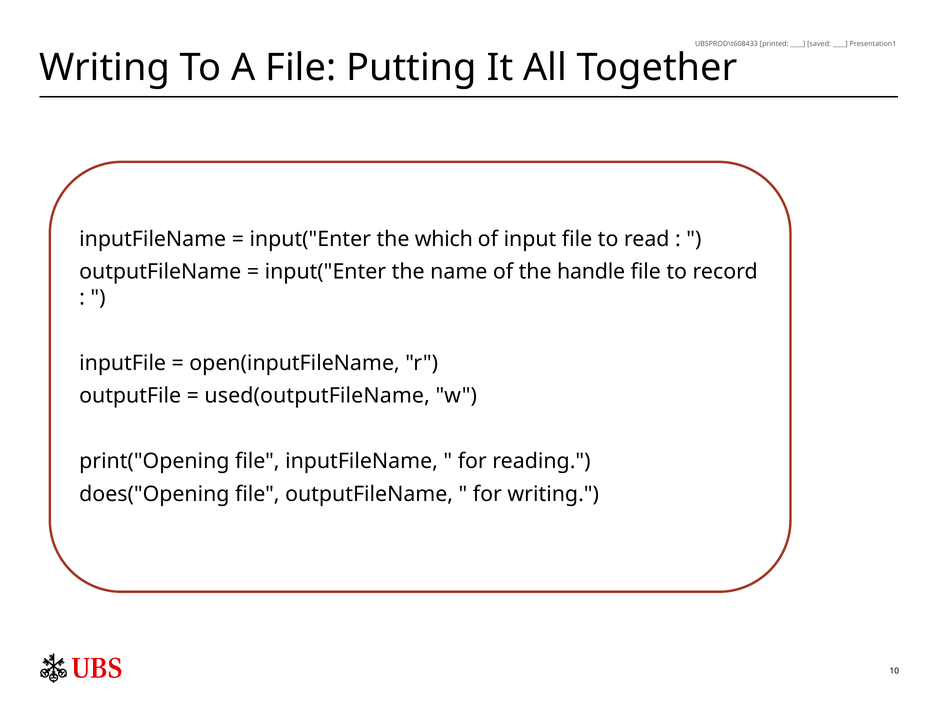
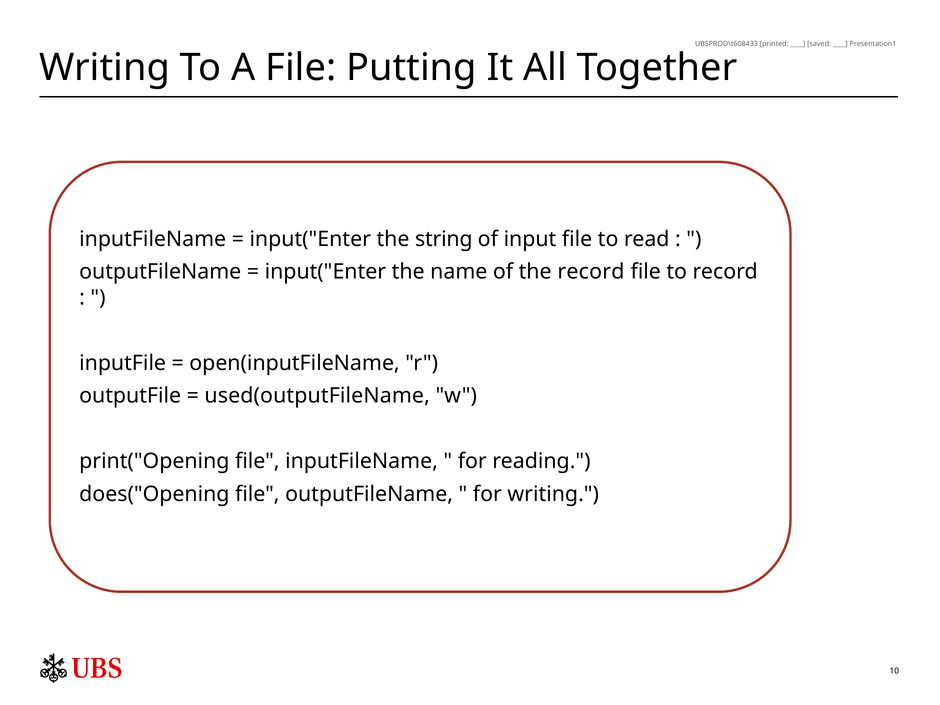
which: which -> string
the handle: handle -> record
